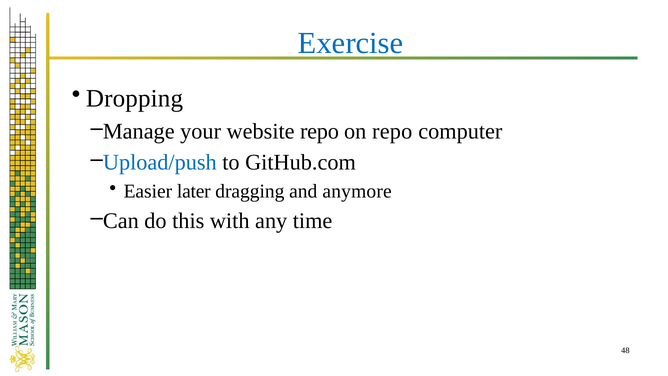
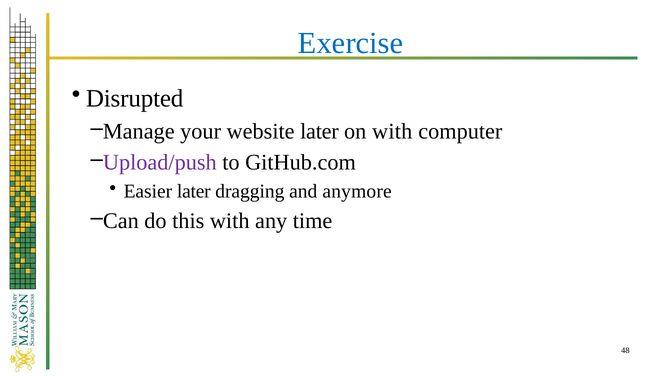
Dropping: Dropping -> Disrupted
website repo: repo -> later
on repo: repo -> with
Upload/push colour: blue -> purple
